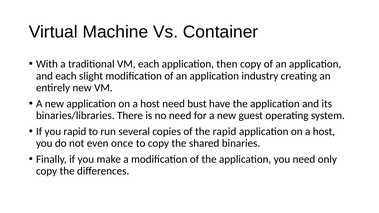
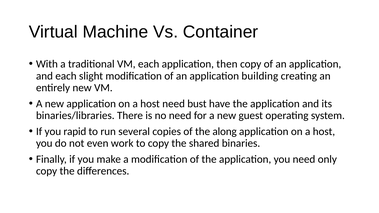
industry: industry -> building
the rapid: rapid -> along
once: once -> work
